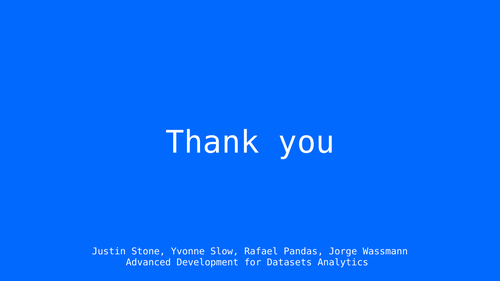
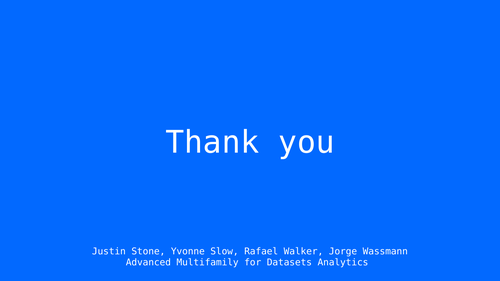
Pandas: Pandas -> Walker
Development: Development -> Multifamily
